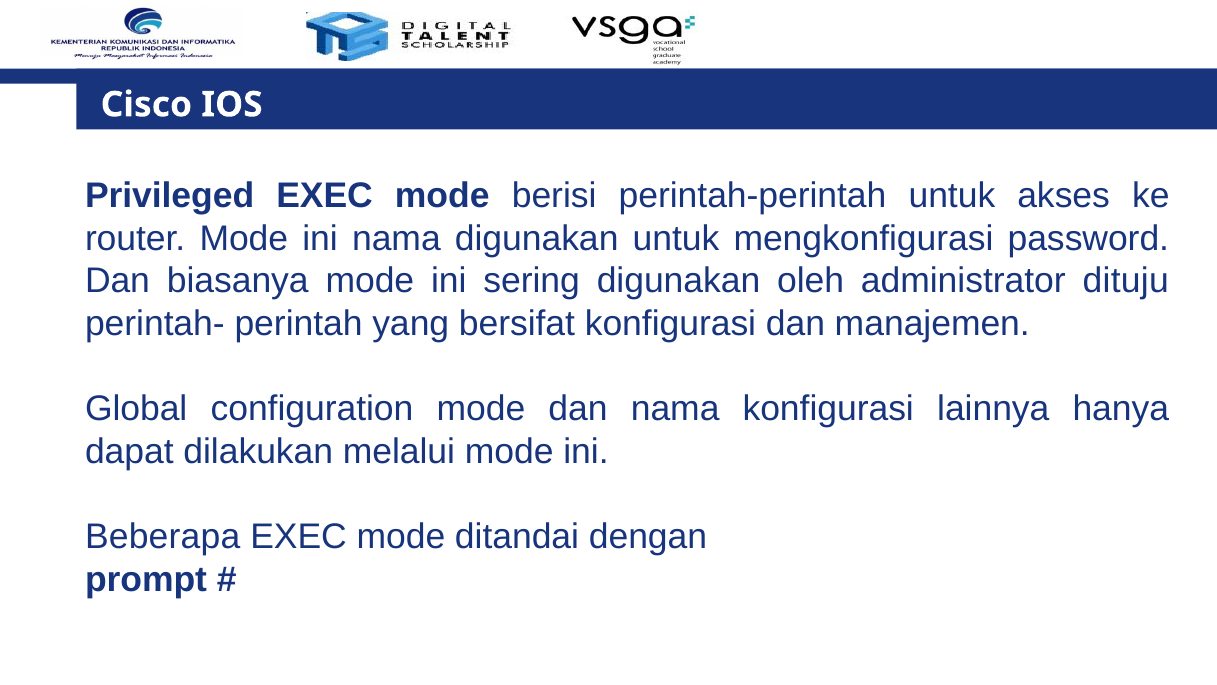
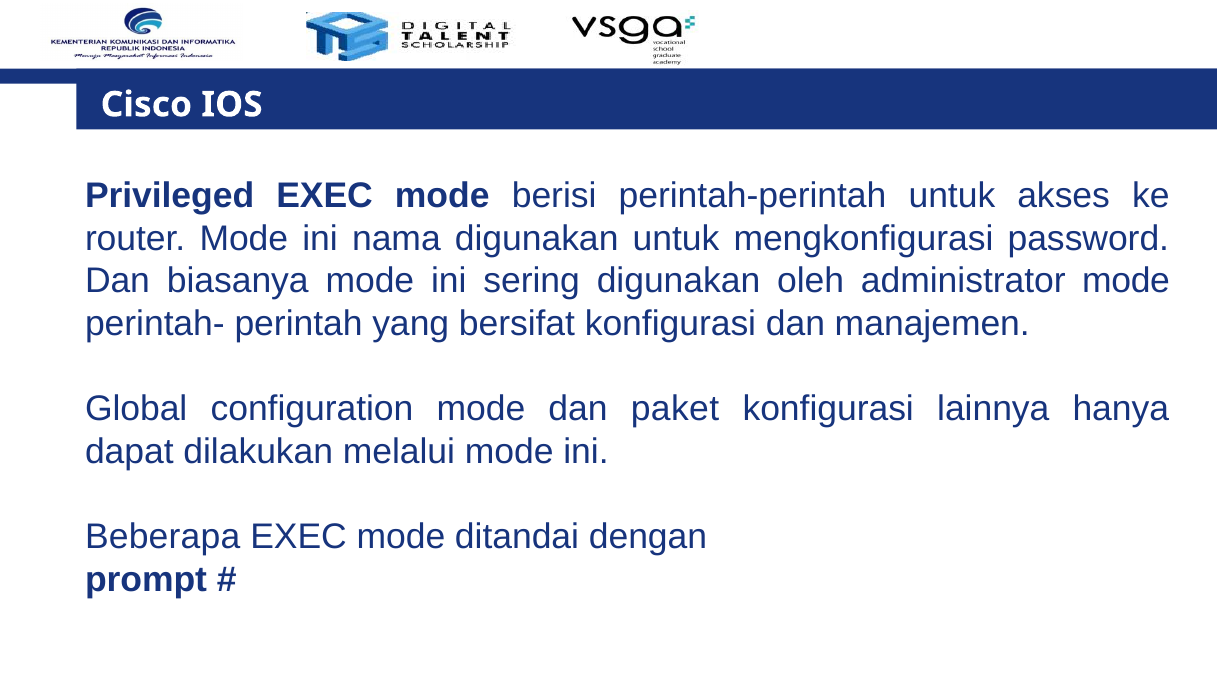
administrator dituju: dituju -> mode
dan nama: nama -> paket
